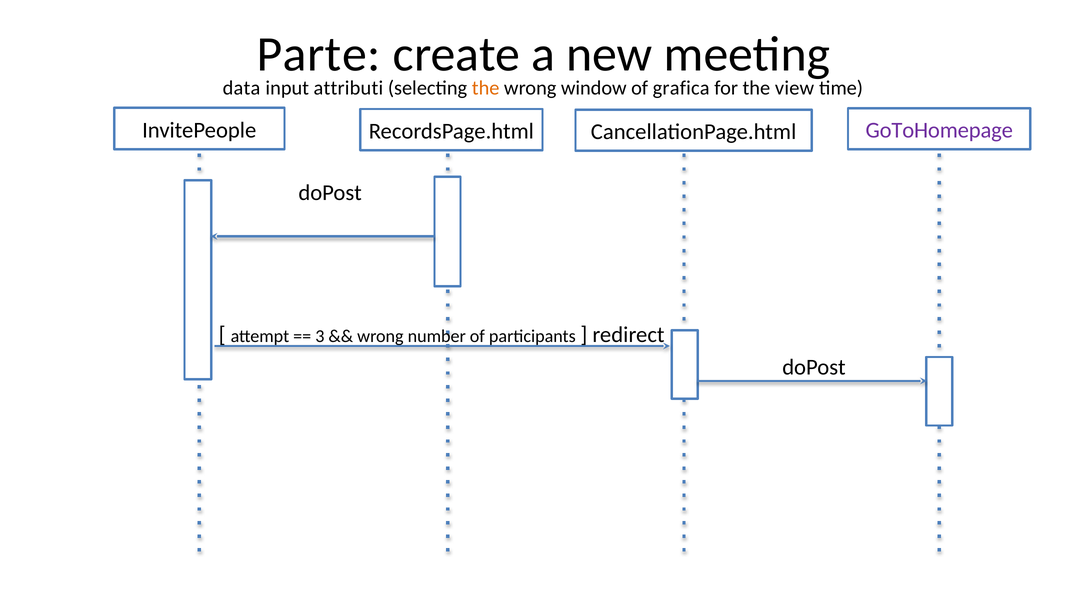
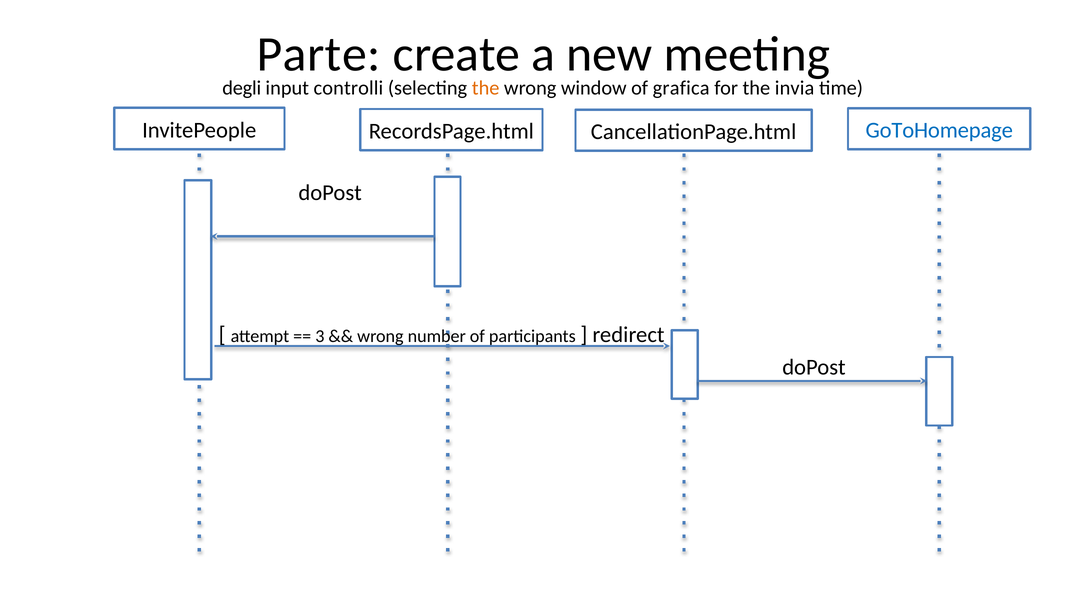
data: data -> degli
attributi: attributi -> controlli
view: view -> invia
GoToHomepage colour: purple -> blue
